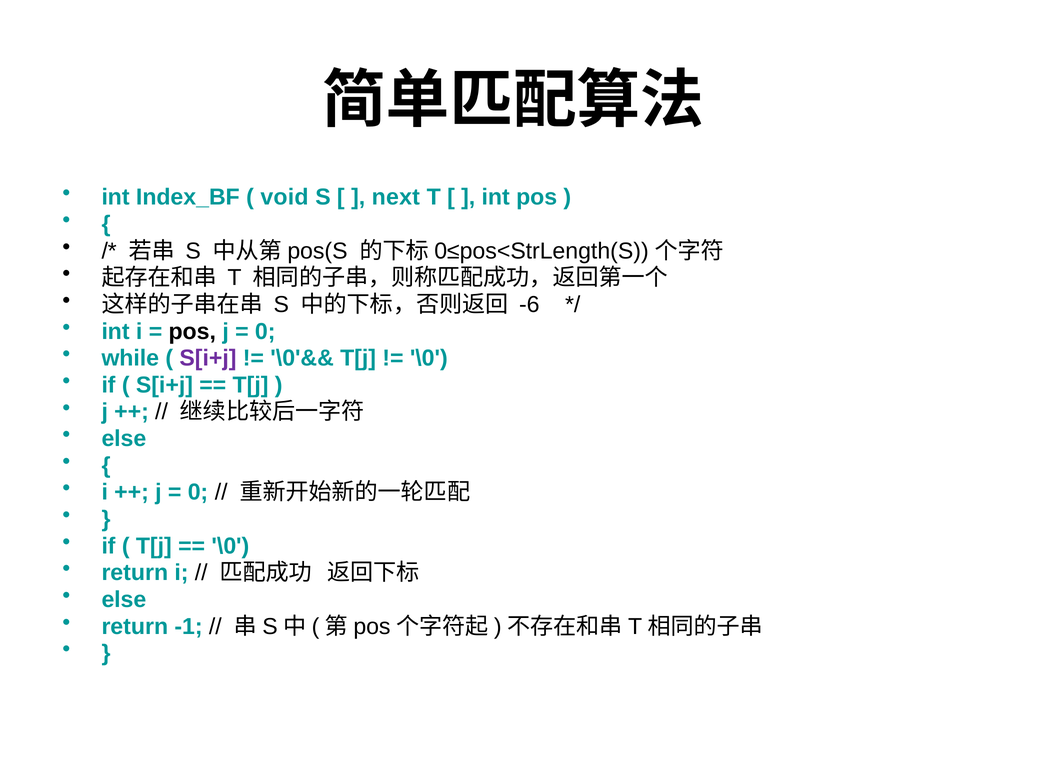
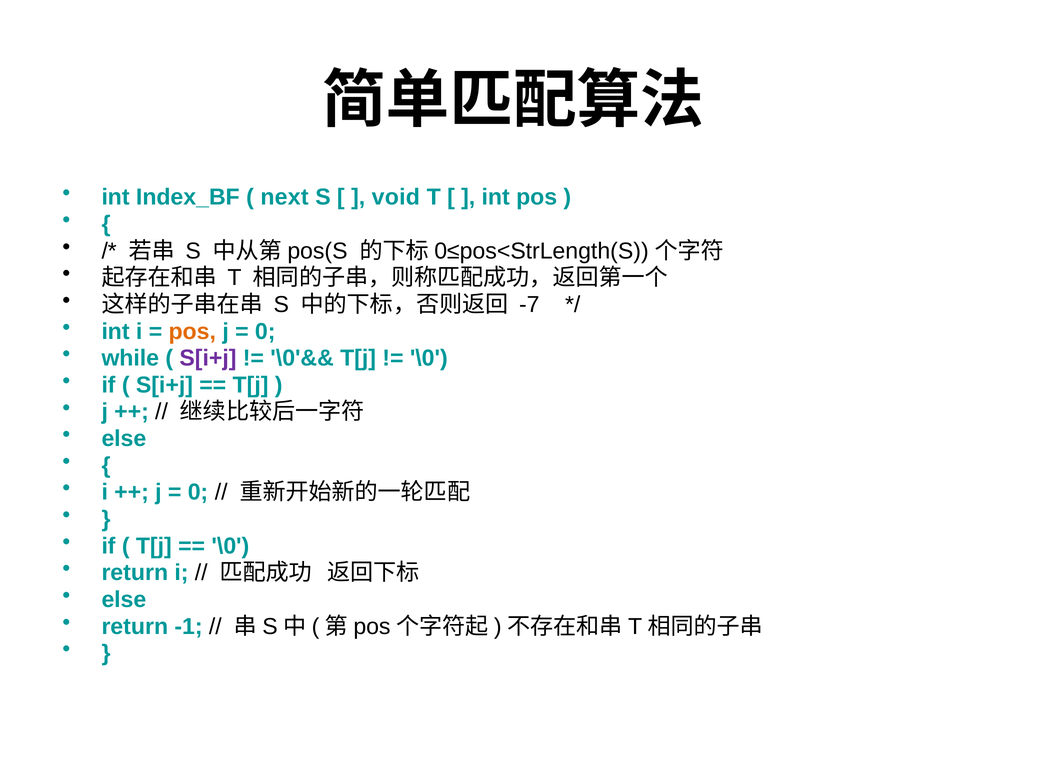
void: void -> next
next: next -> void
-6: -6 -> -7
pos at (192, 332) colour: black -> orange
